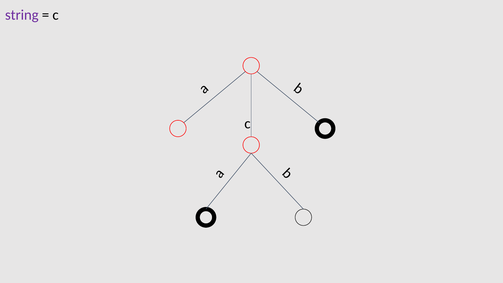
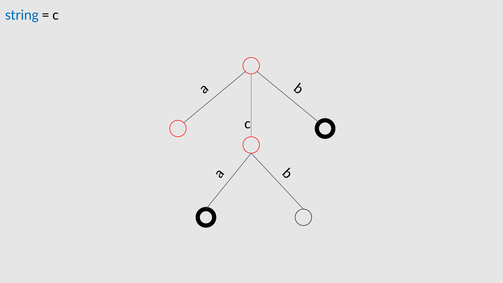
string colour: purple -> blue
